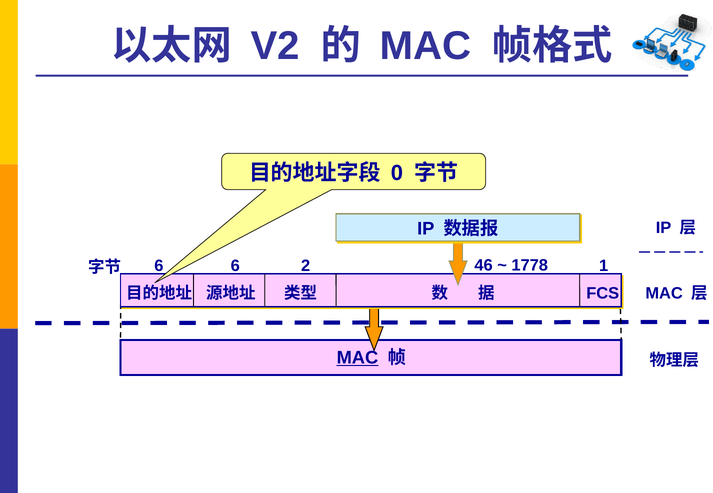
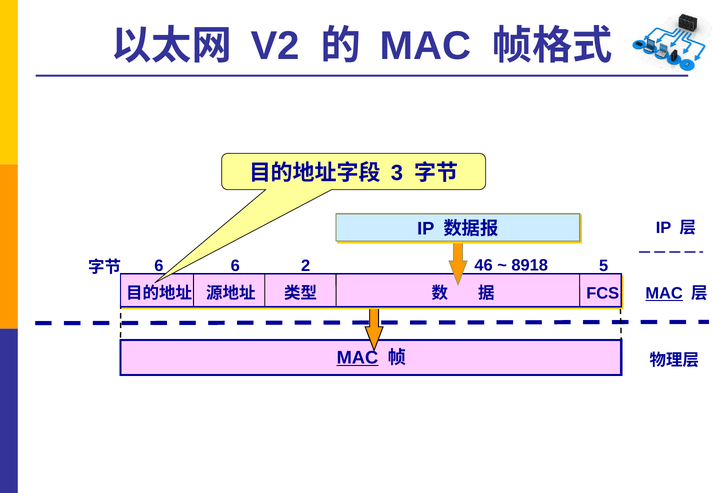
0: 0 -> 3
1: 1 -> 5
1778: 1778 -> 8918
MAC at (664, 294) underline: none -> present
